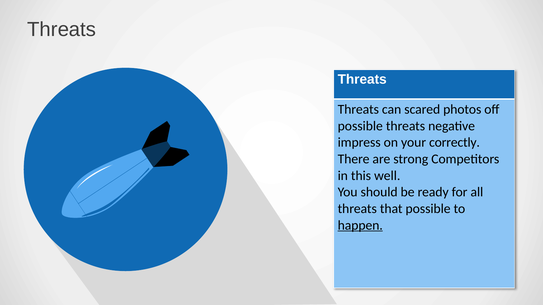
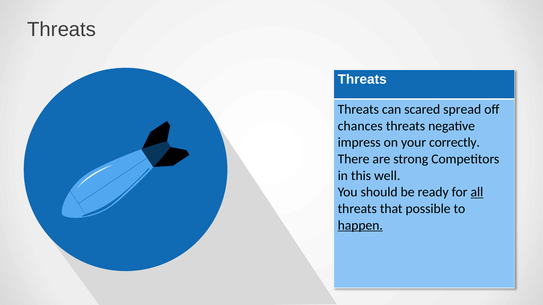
photos: photos -> spread
possible at (360, 126): possible -> chances
all underline: none -> present
